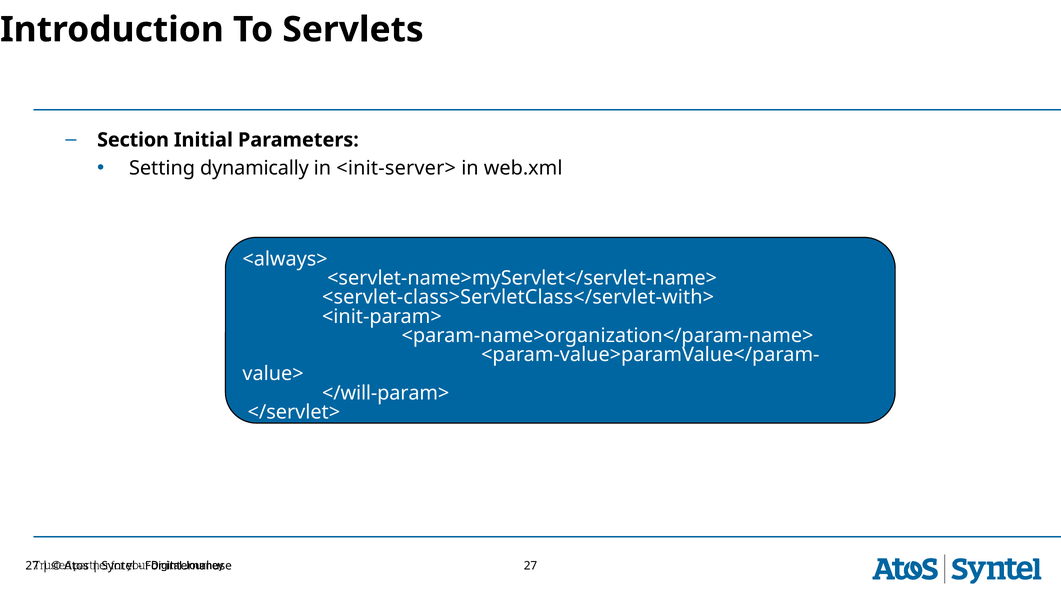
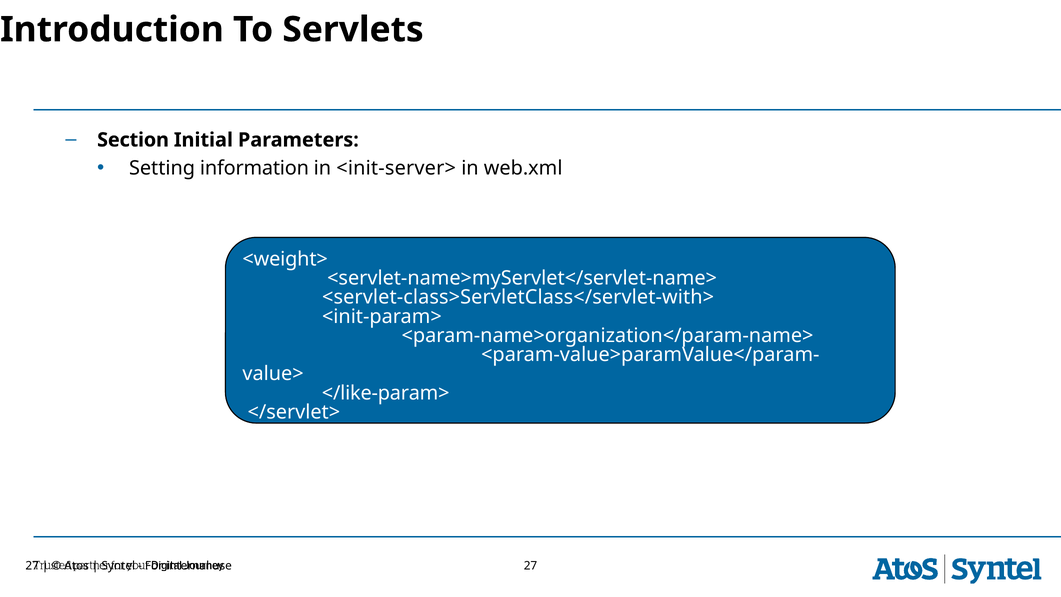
dynamically: dynamically -> information
<always>: <always> -> <weight>
</will-param>: </will-param> -> </like-param>
